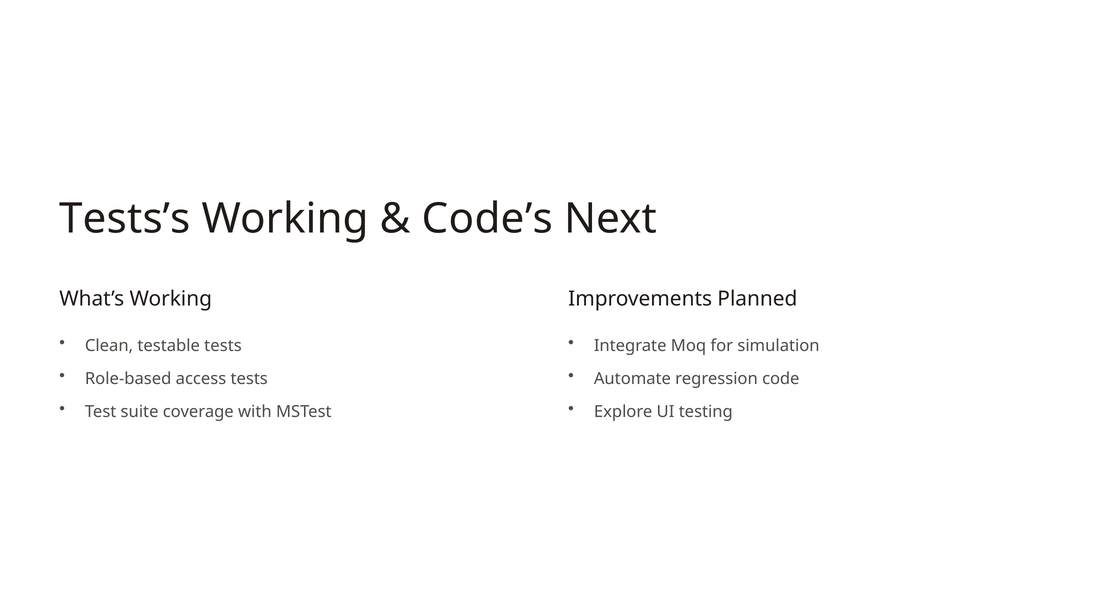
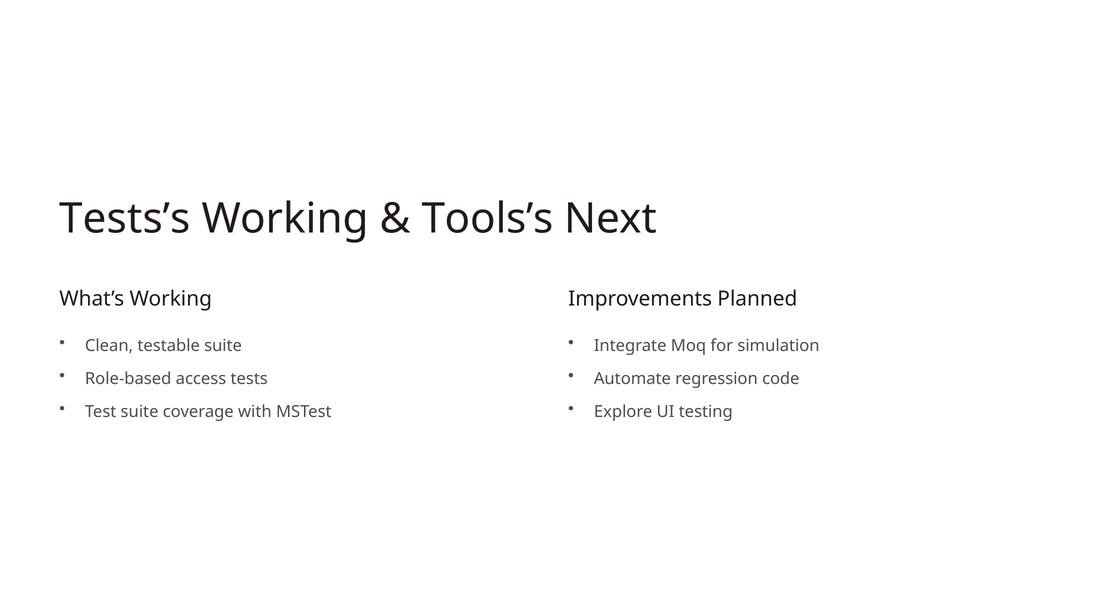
Code’s: Code’s -> Tools’s
testable tests: tests -> suite
